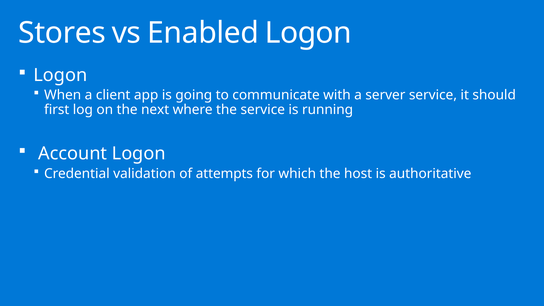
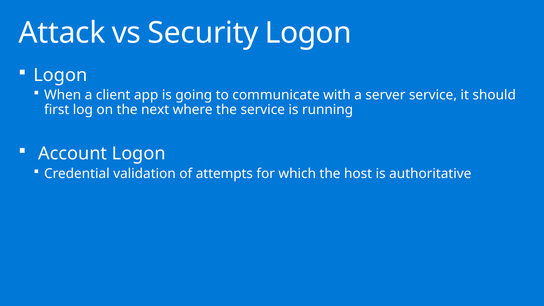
Stores: Stores -> Attack
Enabled: Enabled -> Security
